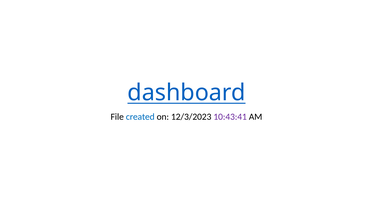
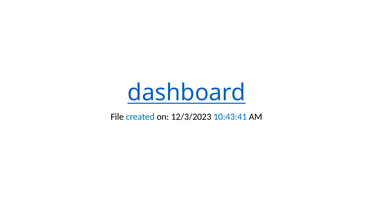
10:43:41 colour: purple -> blue
